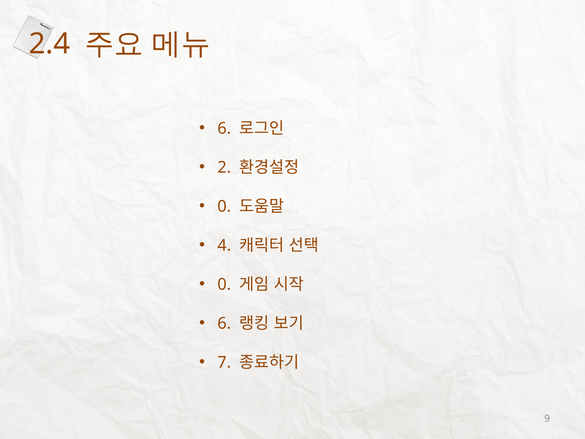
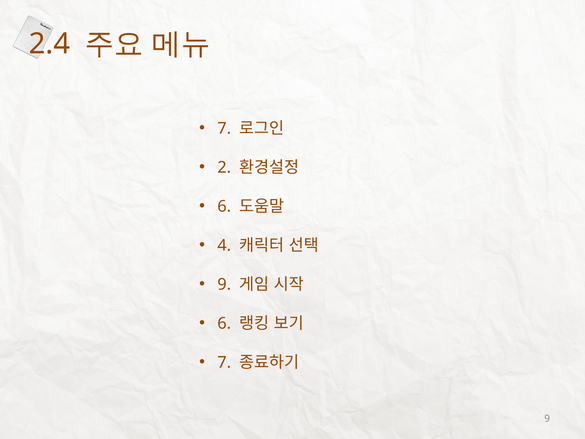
6 at (224, 128): 6 -> 7
0 at (224, 206): 0 -> 6
0 at (224, 284): 0 -> 9
